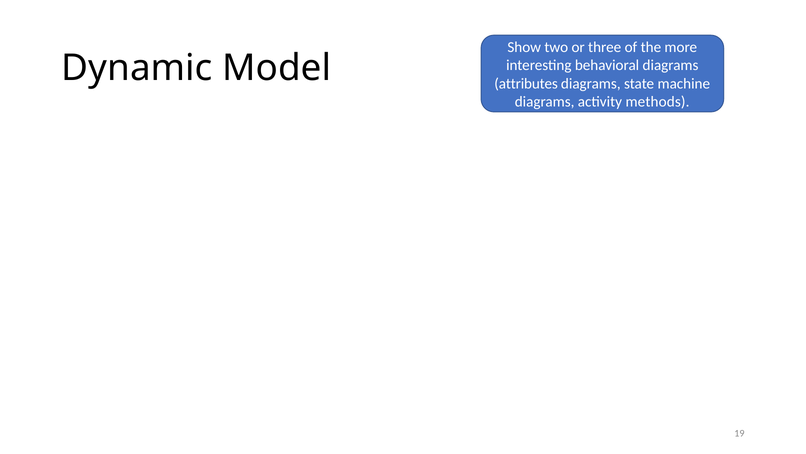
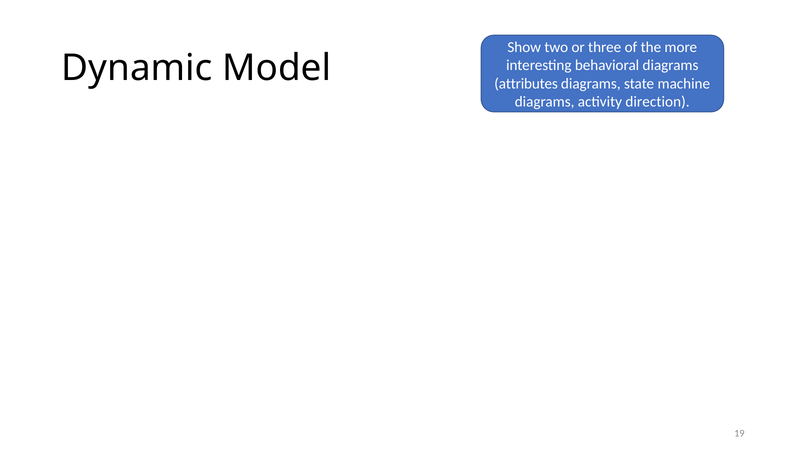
methods: methods -> direction
